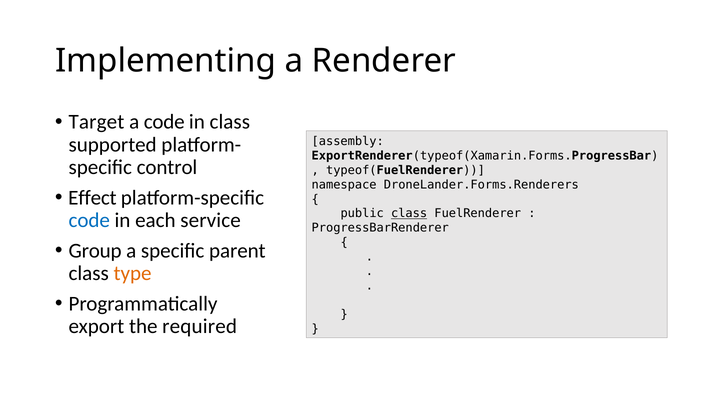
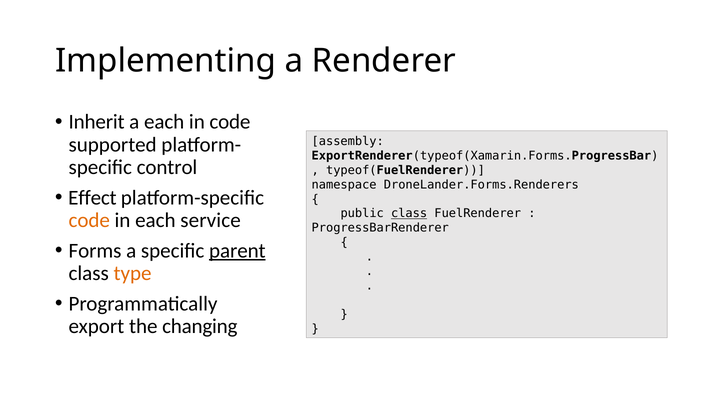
Target: Target -> Inherit
a code: code -> each
in class: class -> code
code at (89, 221) colour: blue -> orange
Group: Group -> Forms
parent underline: none -> present
required: required -> changing
